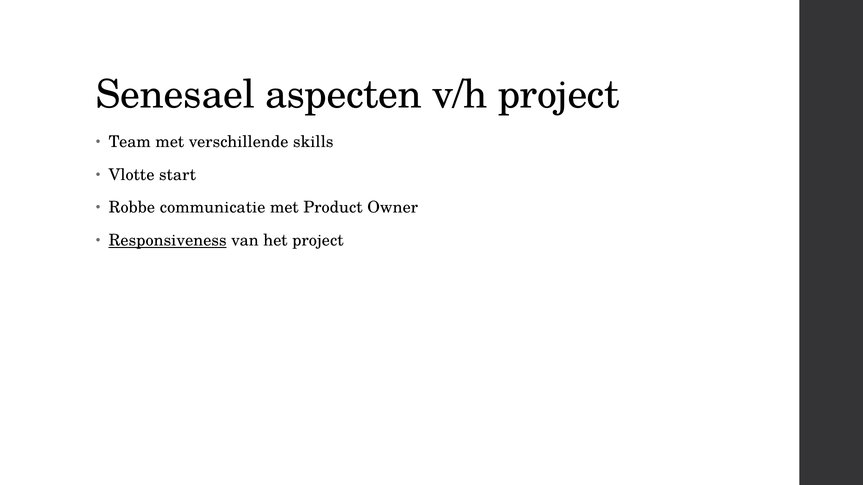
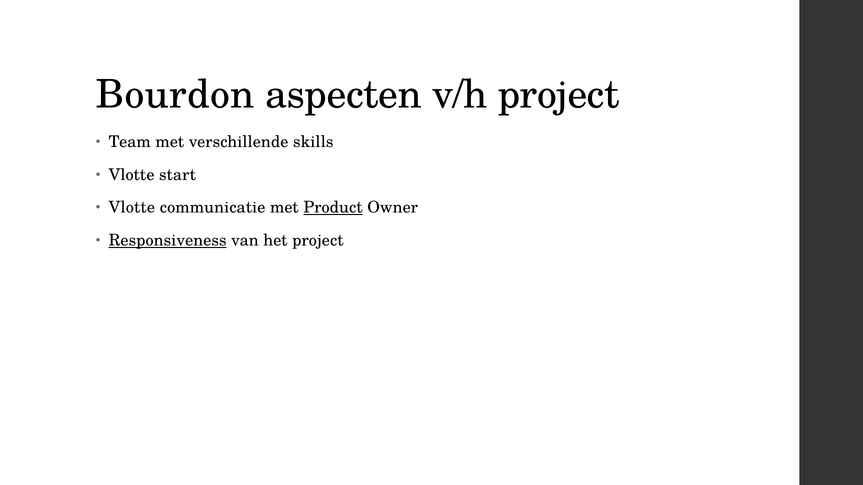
Senesael: Senesael -> Bourdon
Robbe at (132, 208): Robbe -> Vlotte
Product underline: none -> present
